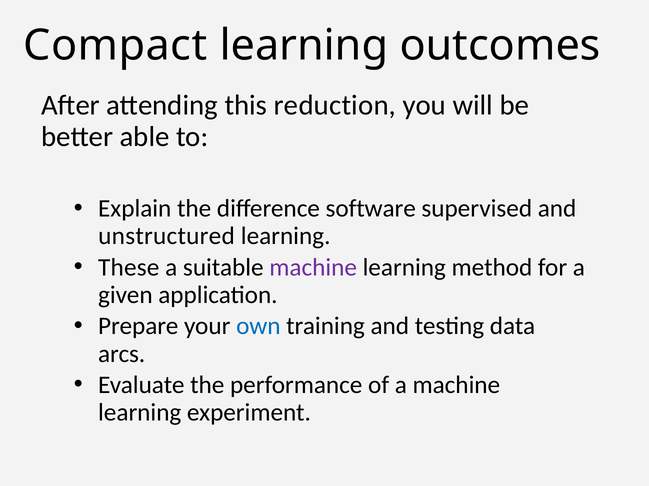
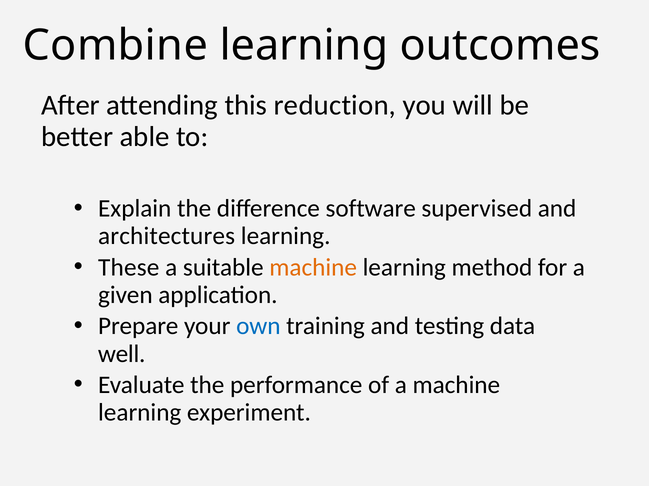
Compact: Compact -> Combine
unstructured: unstructured -> architectures
machine at (313, 268) colour: purple -> orange
arcs: arcs -> well
